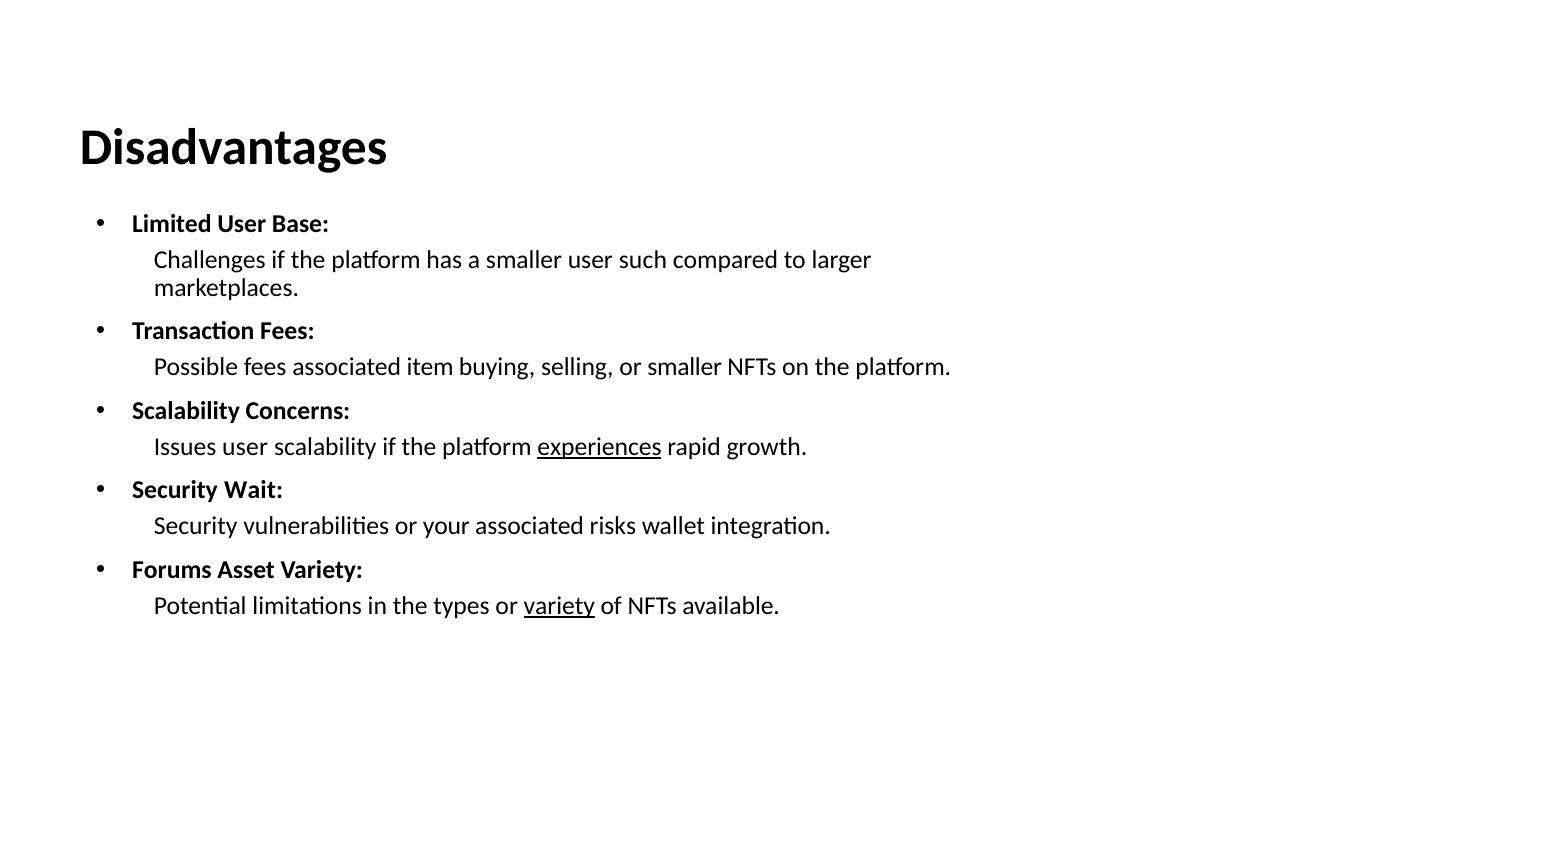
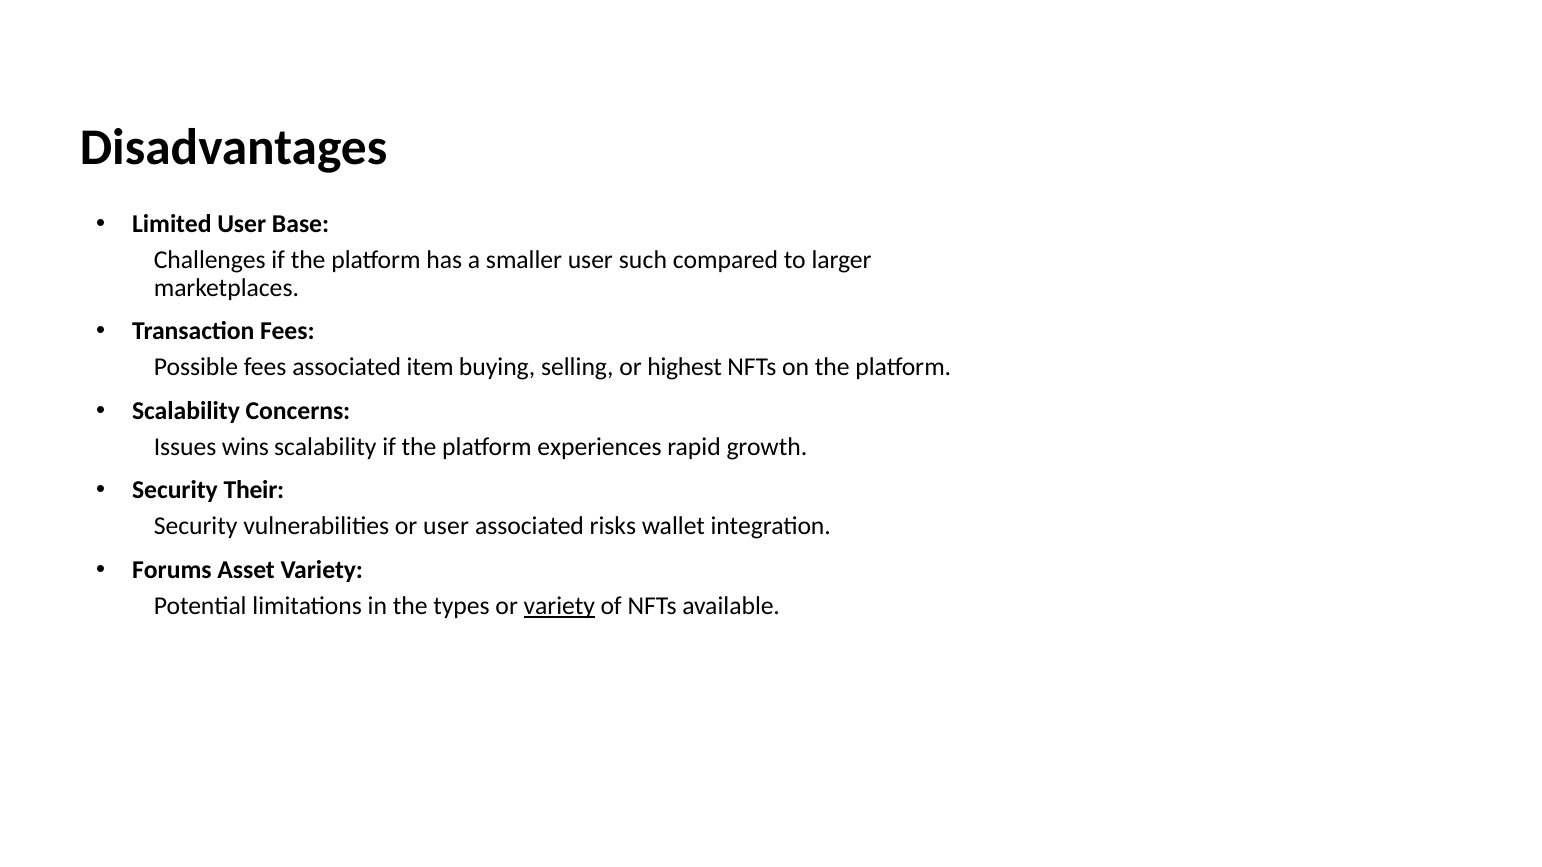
or smaller: smaller -> highest
Issues user: user -> wins
experiences underline: present -> none
Wait: Wait -> Their
or your: your -> user
